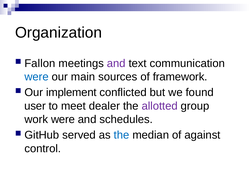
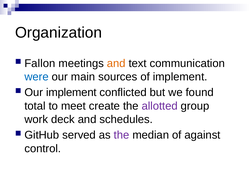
and at (116, 63) colour: purple -> orange
of framework: framework -> implement
user: user -> total
dealer: dealer -> create
work were: were -> deck
the at (122, 135) colour: blue -> purple
